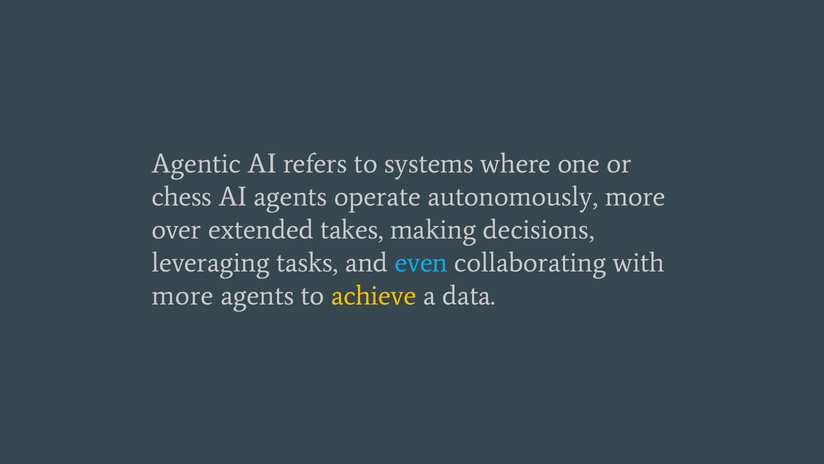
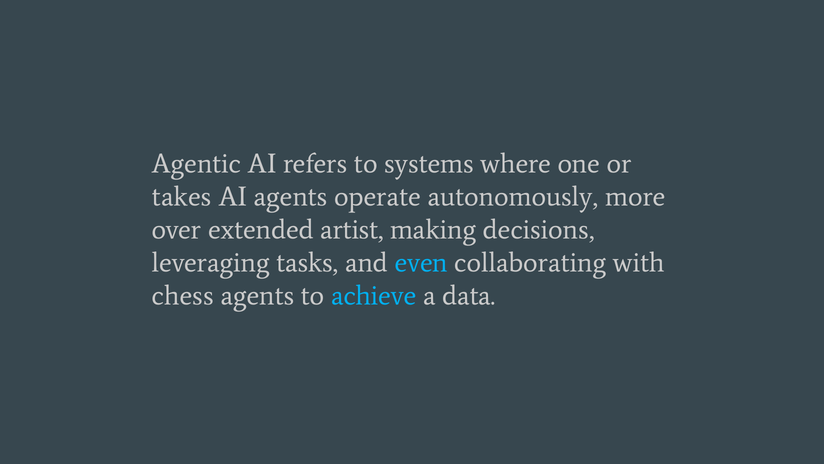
chess: chess -> takes
takes: takes -> artist
more at (183, 295): more -> chess
achieve colour: yellow -> light blue
